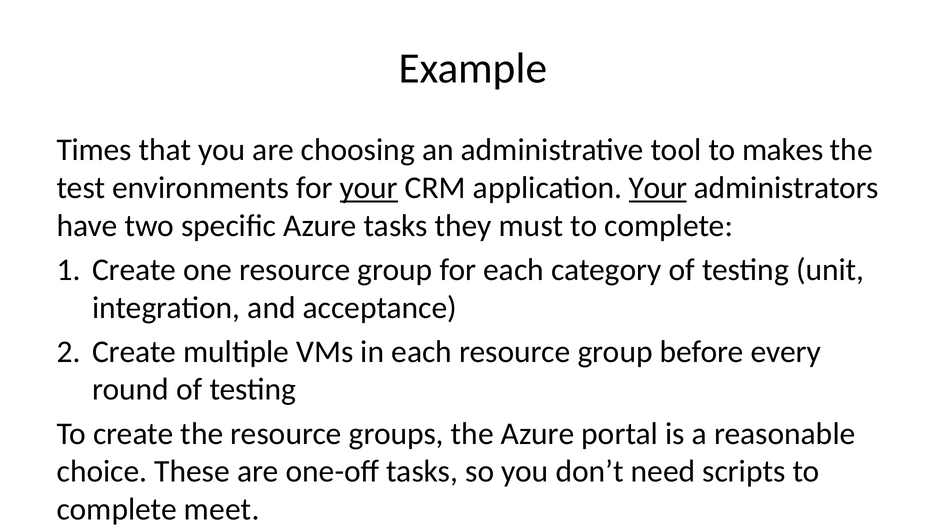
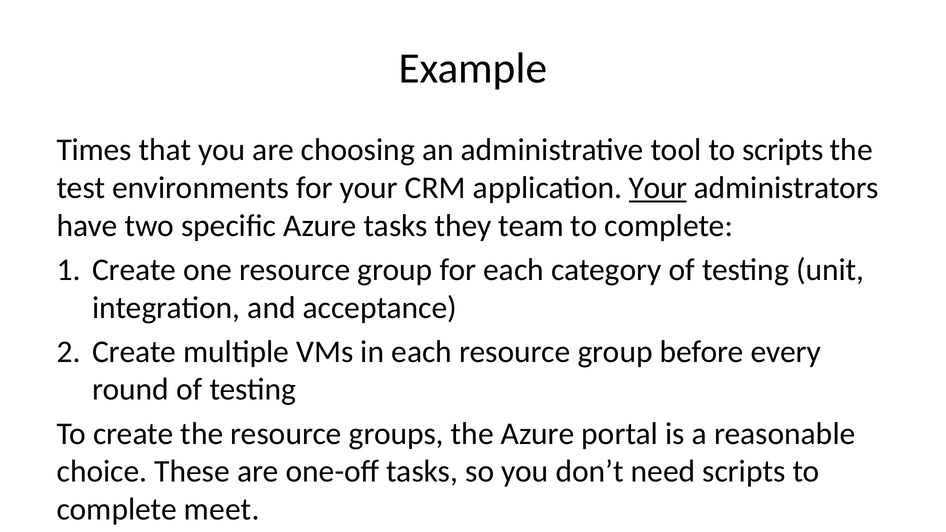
to makes: makes -> scripts
your at (369, 188) underline: present -> none
they must: must -> team
